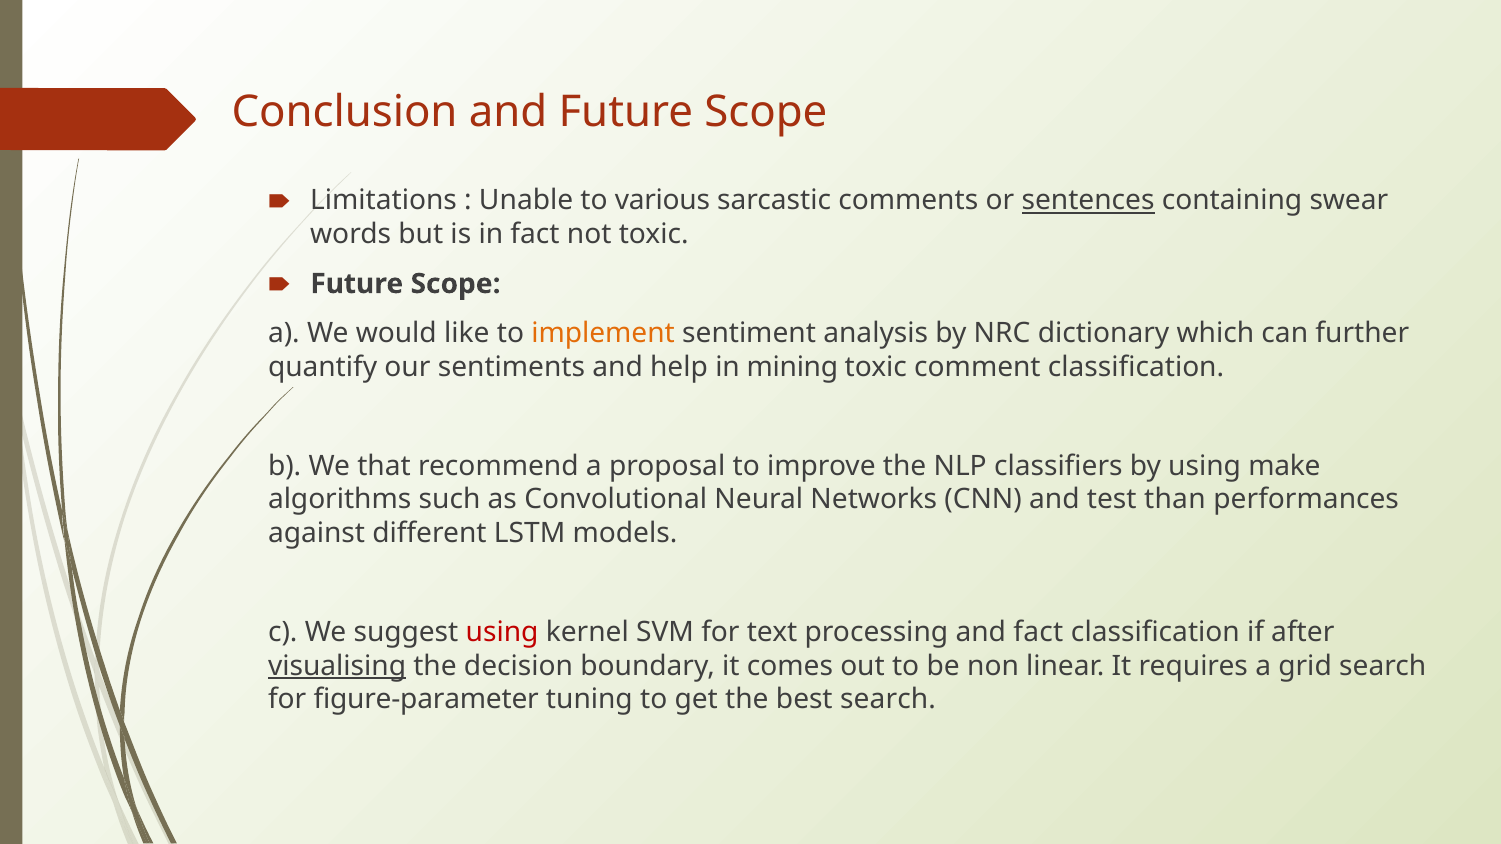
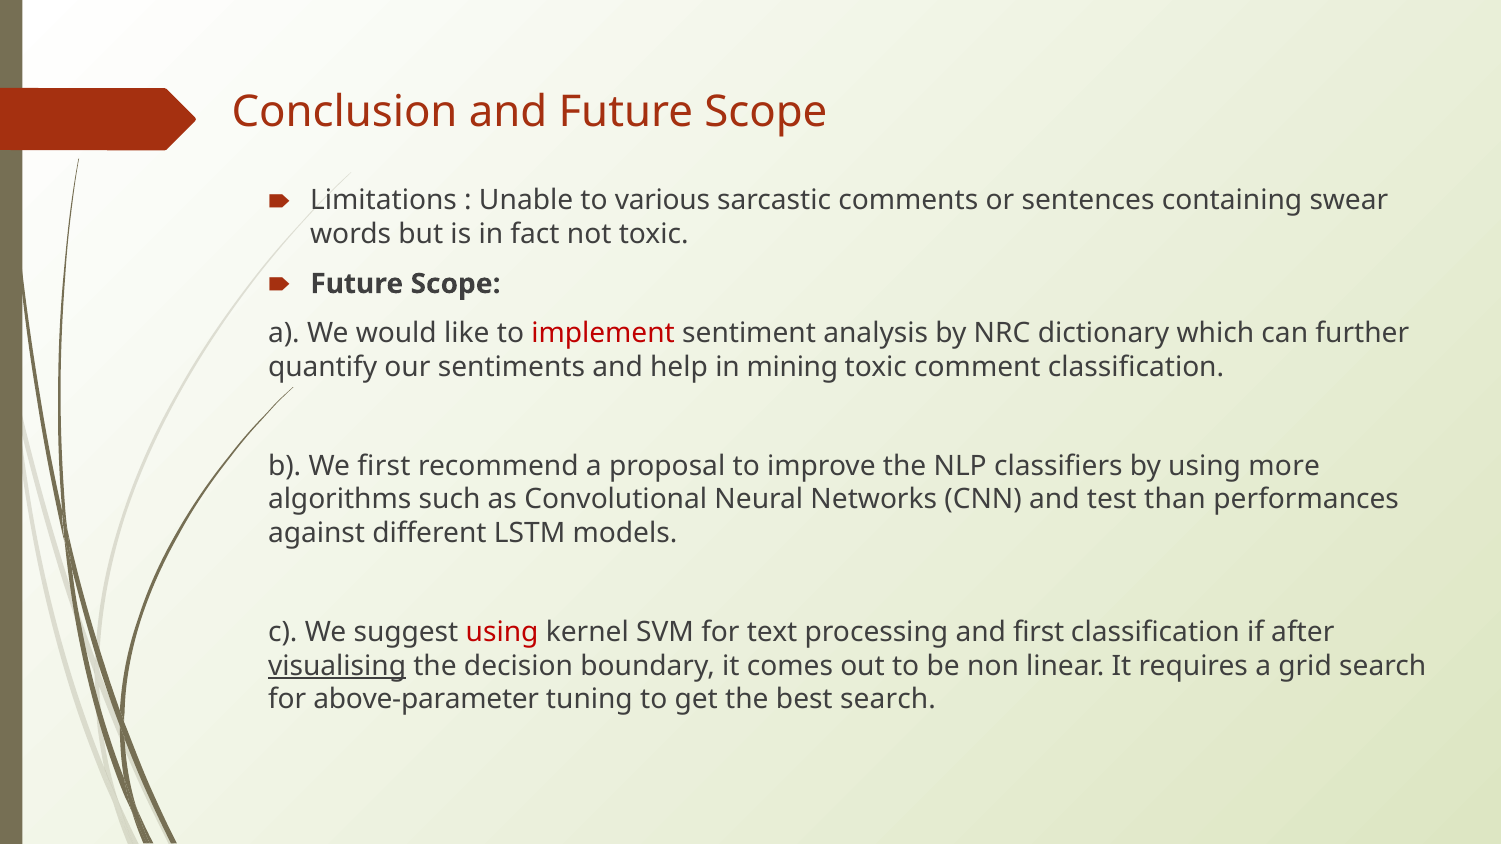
sentences underline: present -> none
implement colour: orange -> red
We that: that -> first
make: make -> more
and fact: fact -> first
figure-parameter: figure-parameter -> above-parameter
